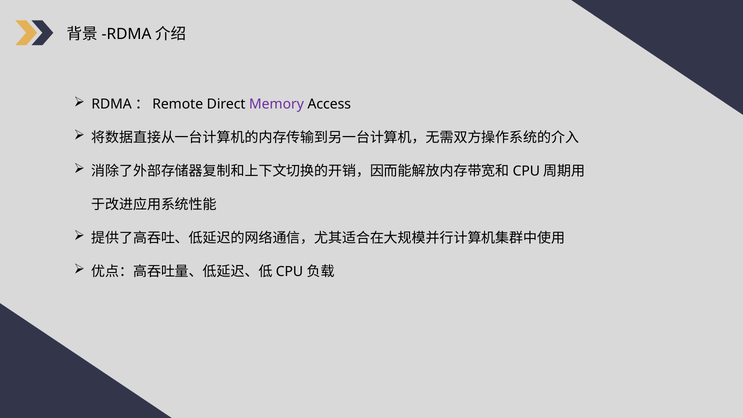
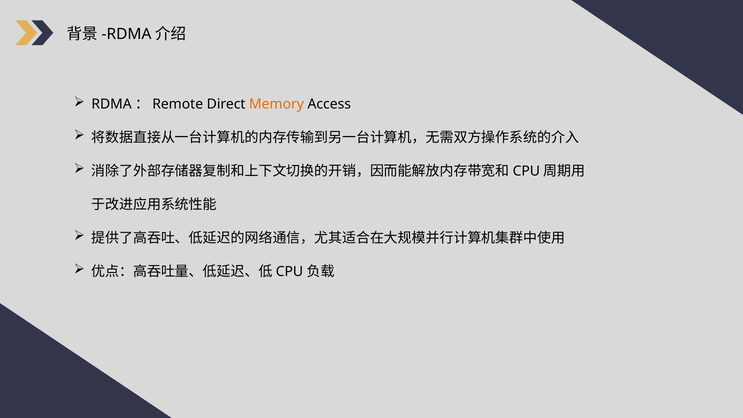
Memory colour: purple -> orange
